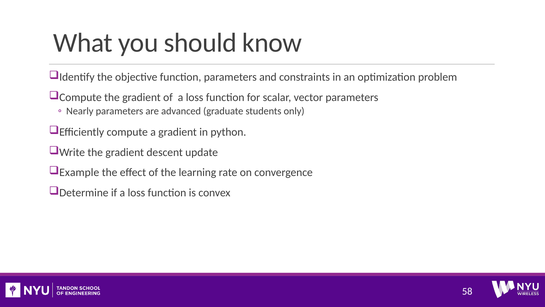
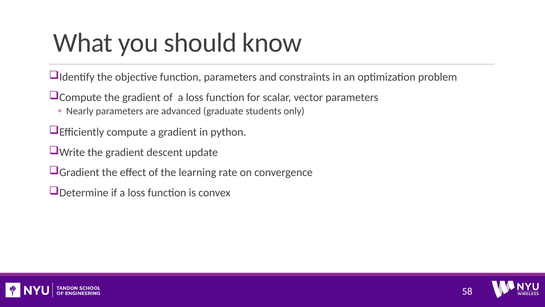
Example at (79, 172): Example -> Gradient
